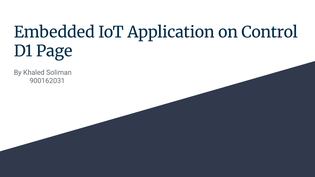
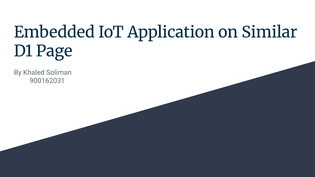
Control: Control -> Similar
